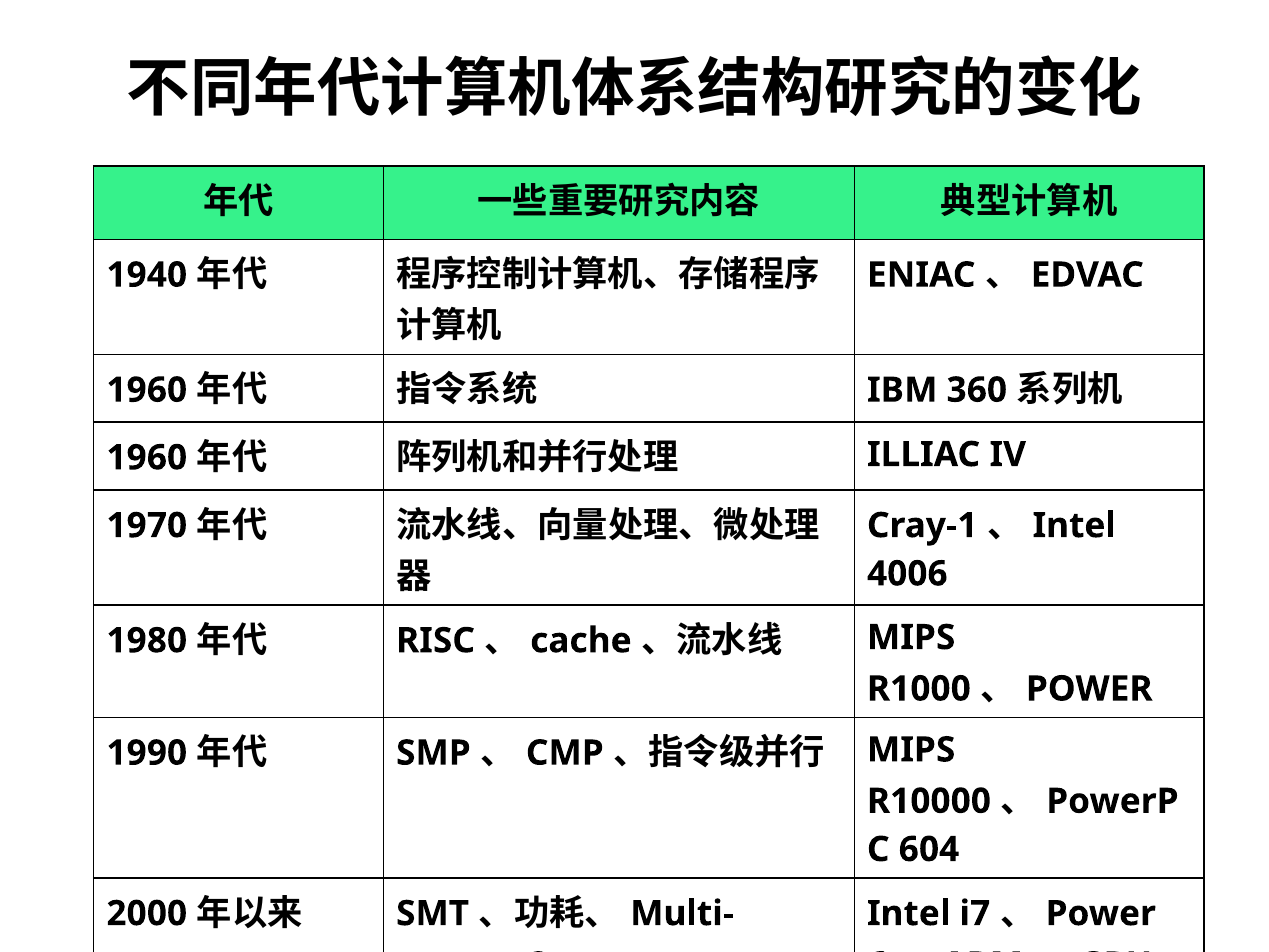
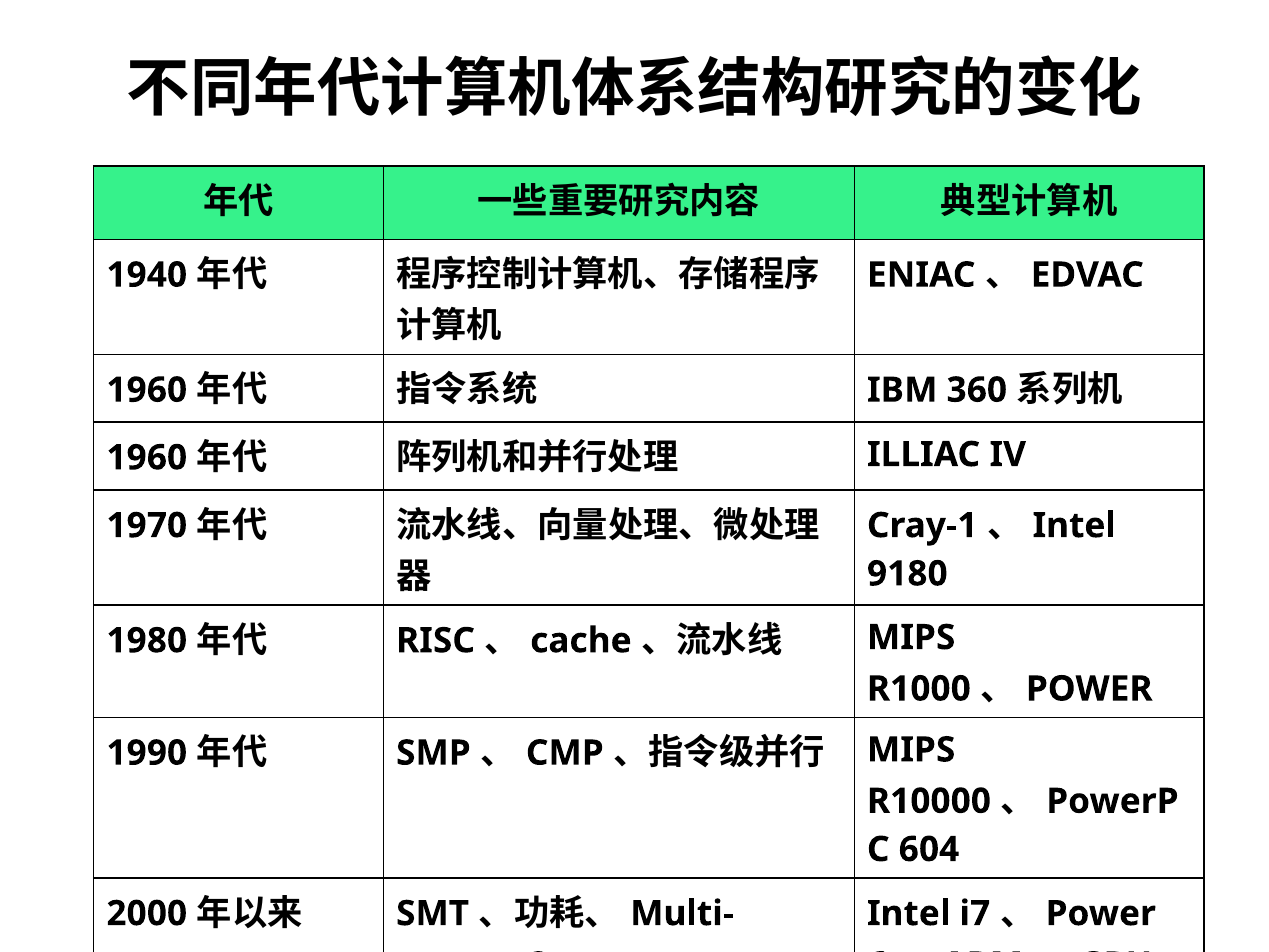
4006: 4006 -> 9180
